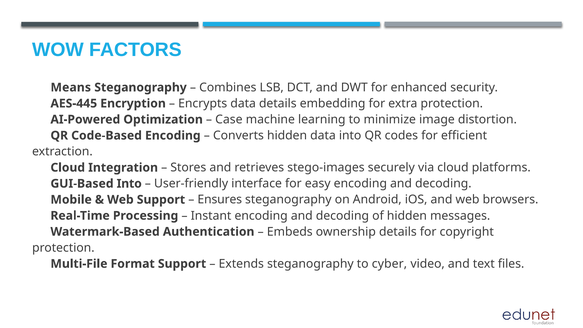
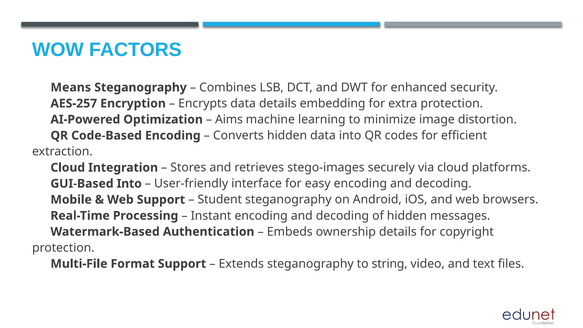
AES-445: AES-445 -> AES-257
Case: Case -> Aims
Ensures: Ensures -> Student
cyber: cyber -> string
